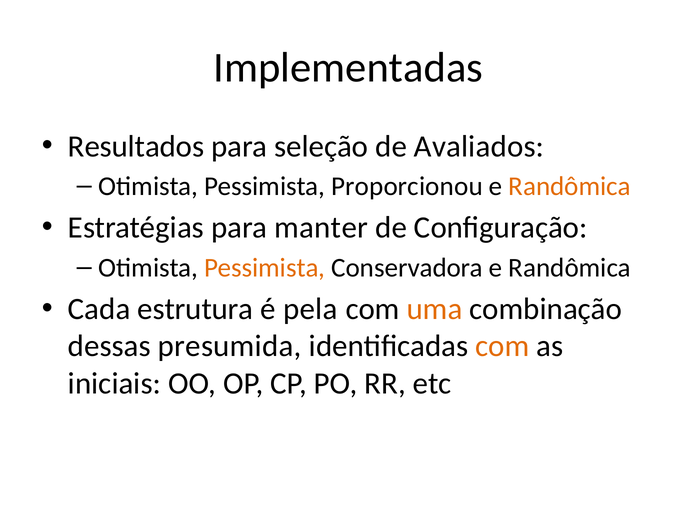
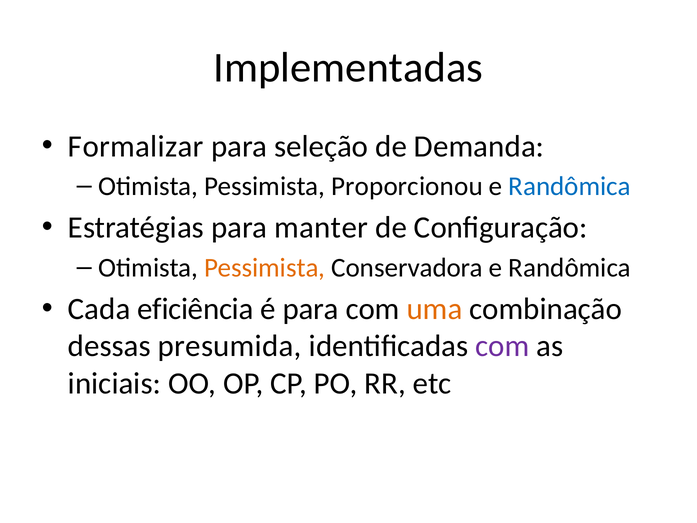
Resultados: Resultados -> Formalizar
Avaliados: Avaliados -> Demanda
Randômica at (570, 186) colour: orange -> blue
estrutura: estrutura -> eficiência
é pela: pela -> para
com at (502, 346) colour: orange -> purple
